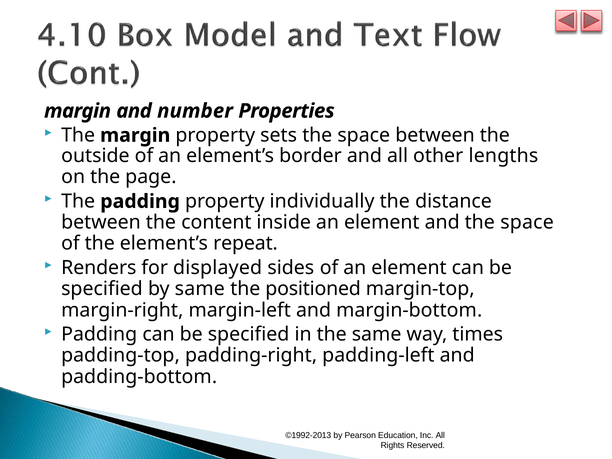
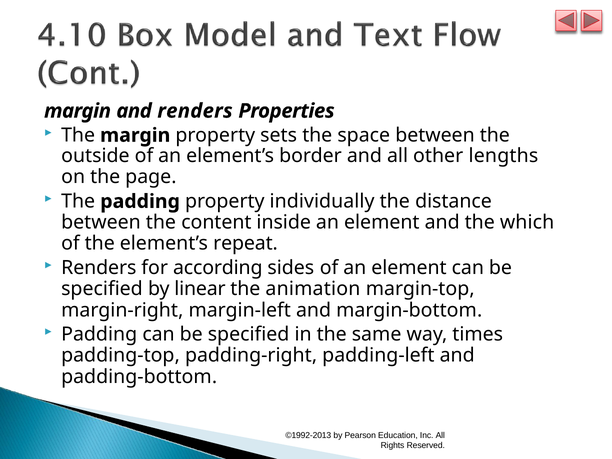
and number: number -> renders
and the space: space -> which
displayed: displayed -> according
by same: same -> linear
positioned: positioned -> animation
